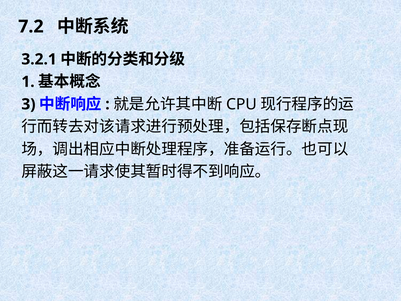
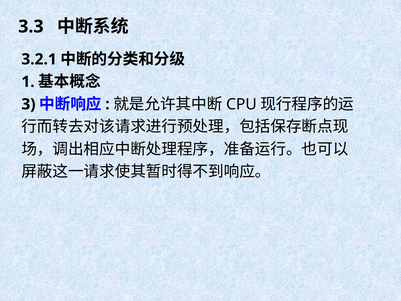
7.2: 7.2 -> 3.3
